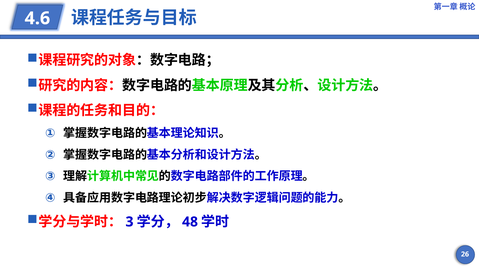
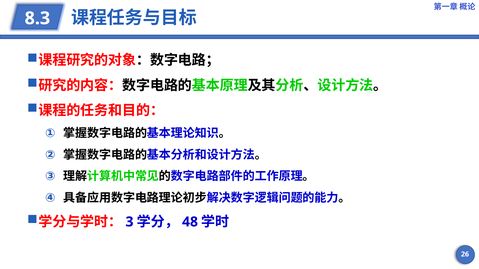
4.6: 4.6 -> 8.3
